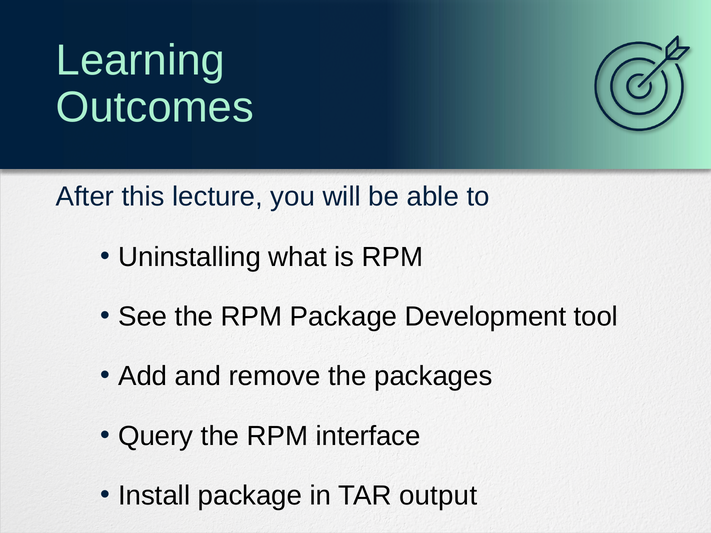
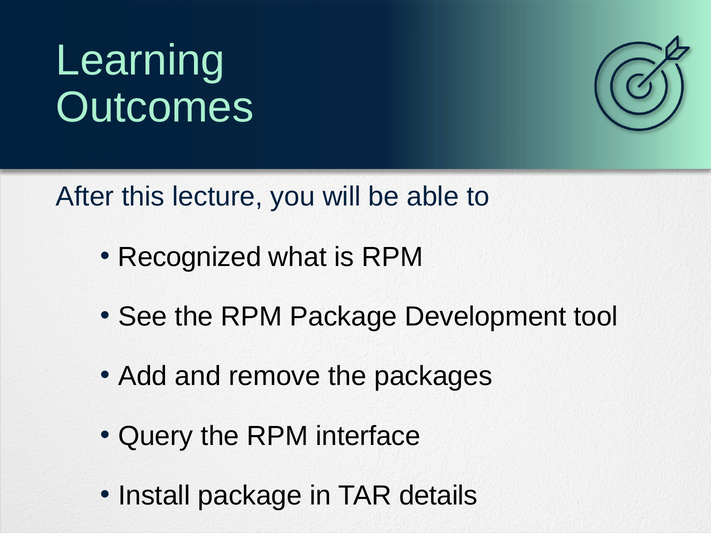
Uninstalling: Uninstalling -> Recognized
output: output -> details
